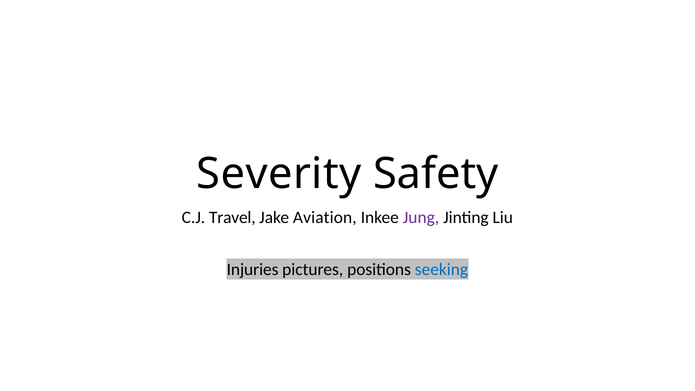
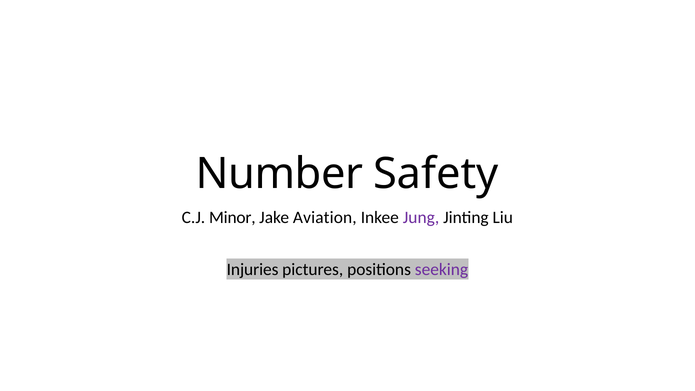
Severity: Severity -> Number
Travel: Travel -> Minor
seeking colour: blue -> purple
